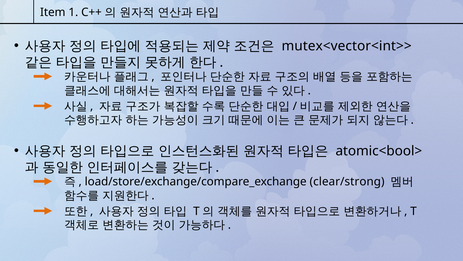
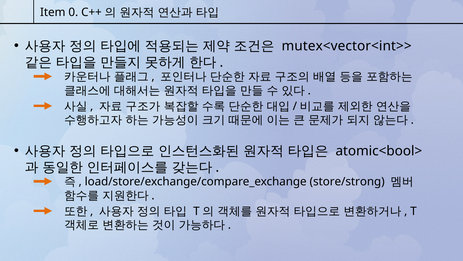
1: 1 -> 0
clear/strong: clear/strong -> store/strong
